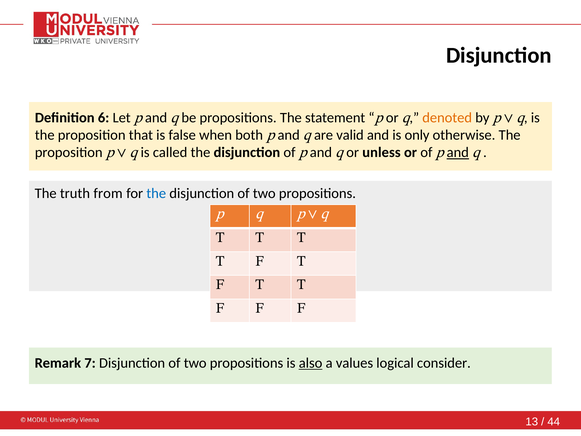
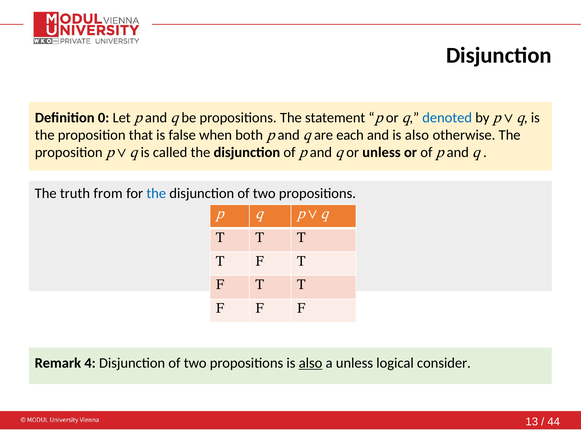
6: 6 -> 0
denoted colour: orange -> blue
valid: valid -> each
only at (417, 135): only -> also
and at (458, 152) underline: present -> none
7: 7 -> 4
a values: values -> unless
